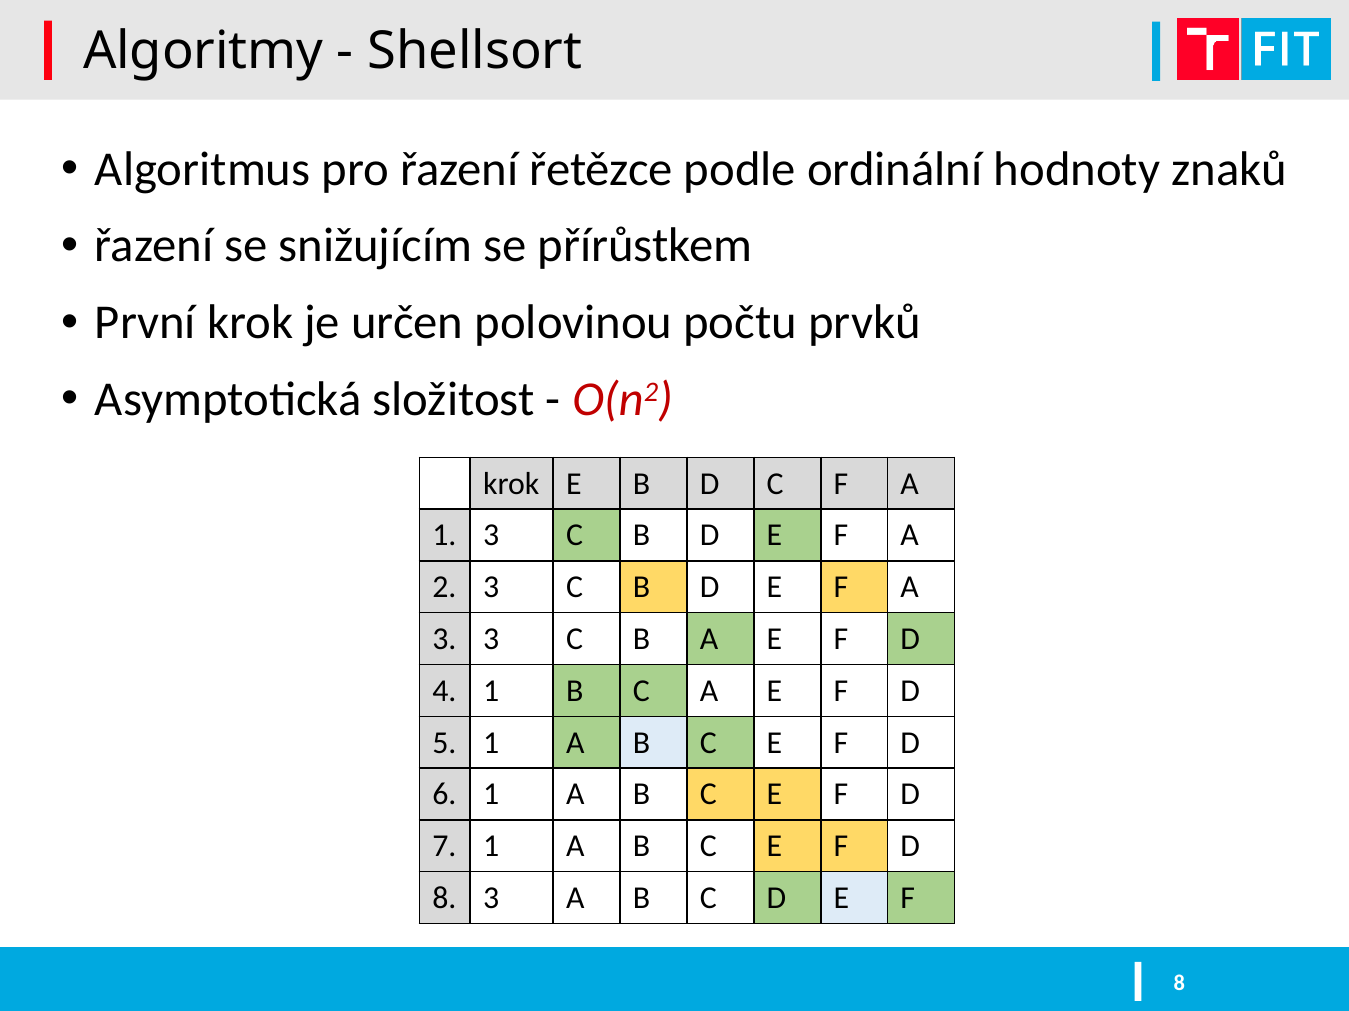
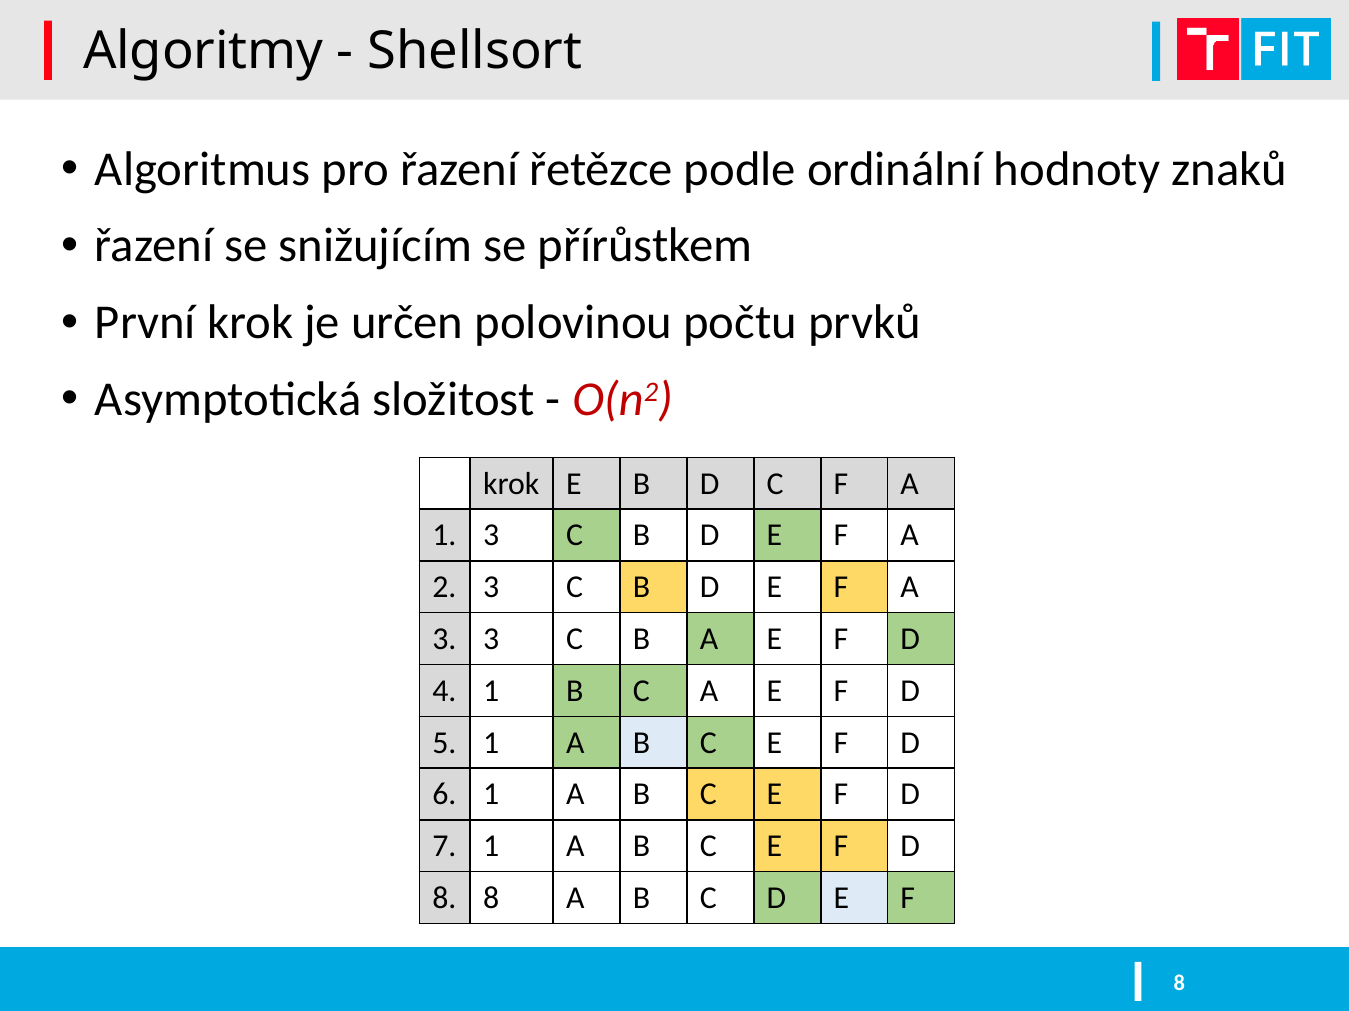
8 3: 3 -> 8
